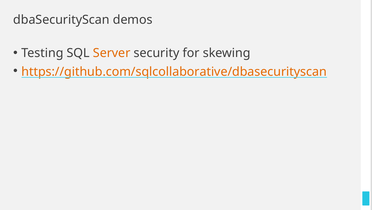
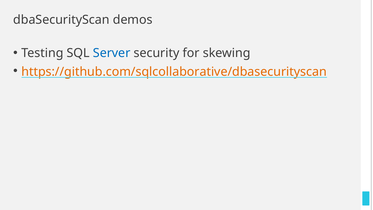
Server colour: orange -> blue
